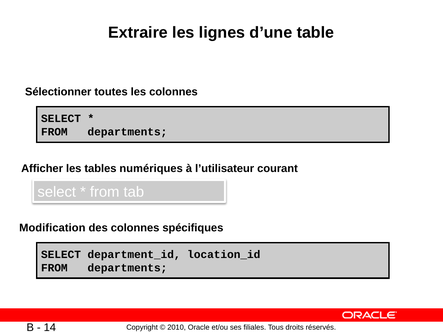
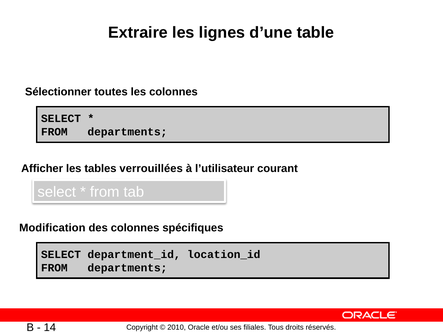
numériques: numériques -> verrouillées
